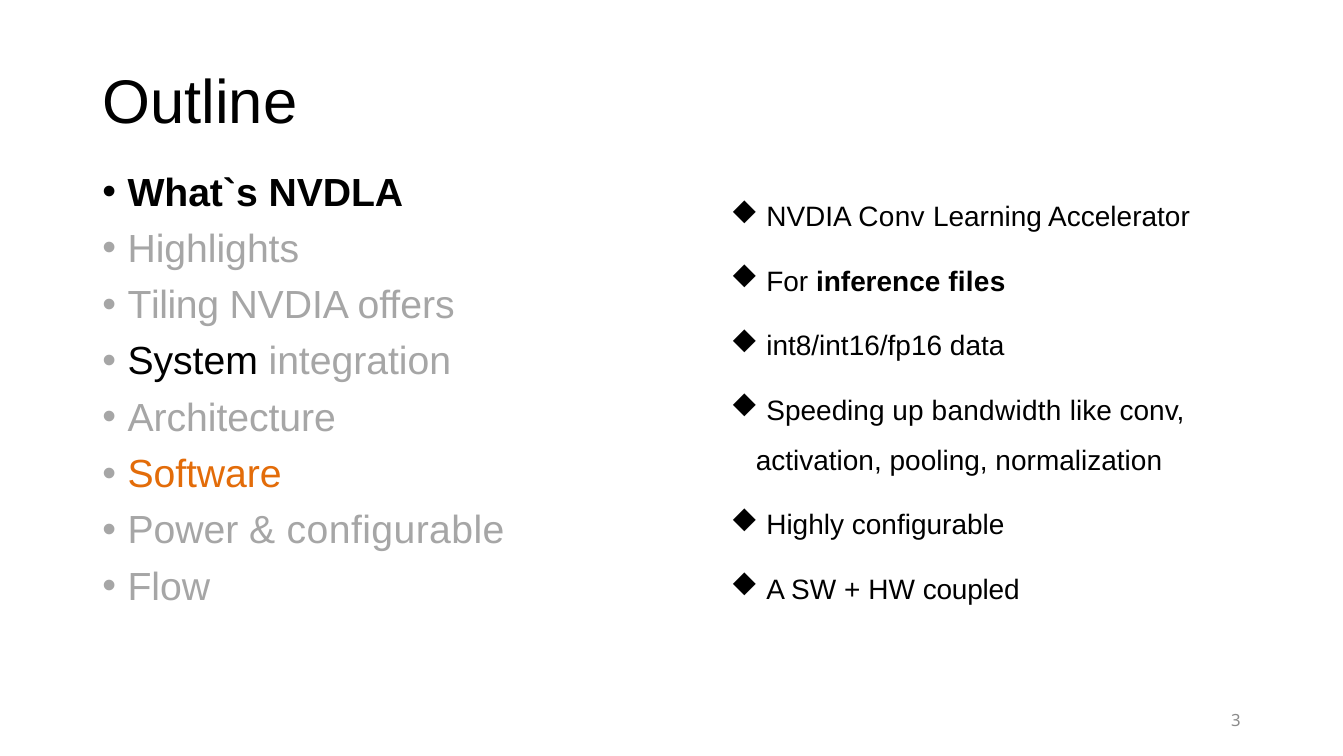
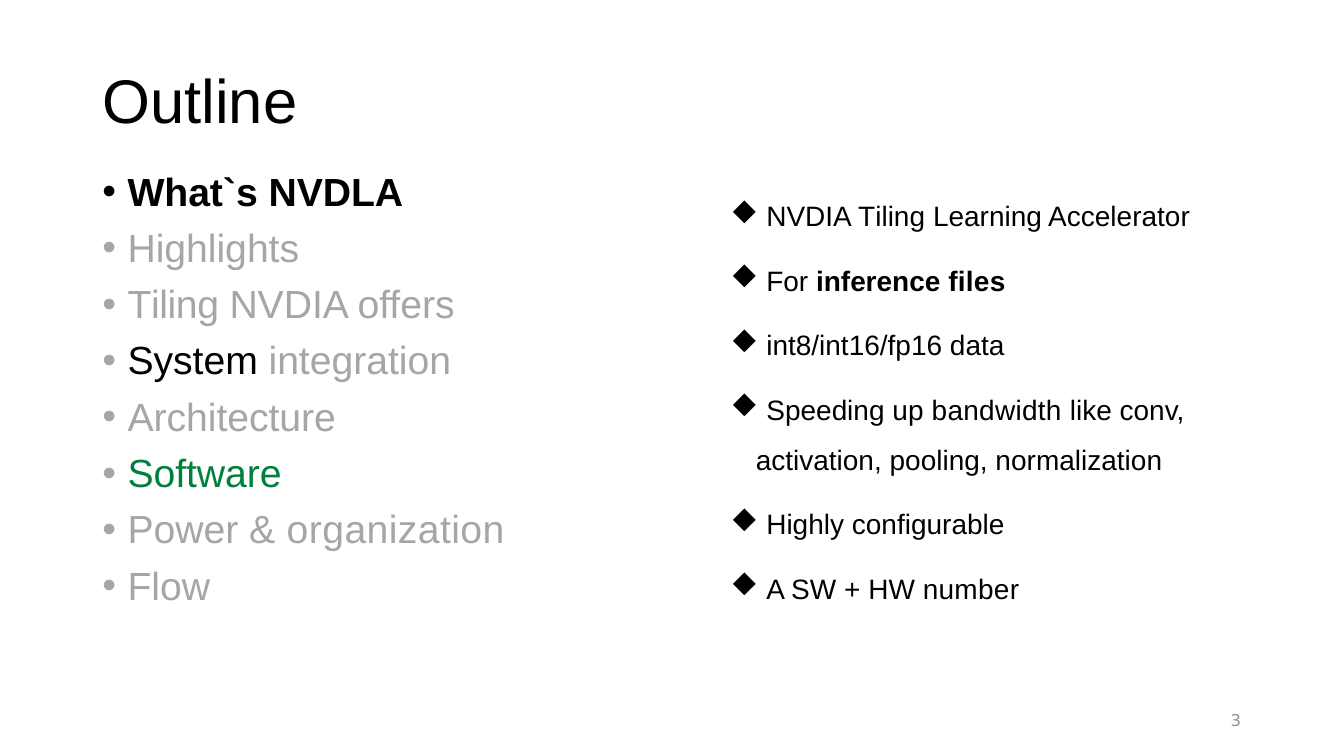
NVDIA Conv: Conv -> Tiling
Software colour: orange -> green
configurable at (396, 530): configurable -> organization
coupled: coupled -> number
